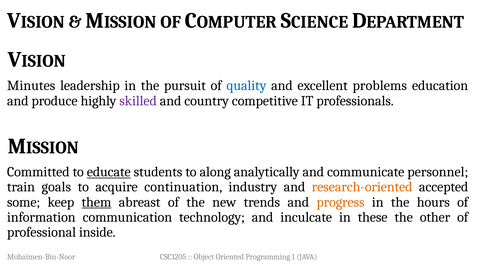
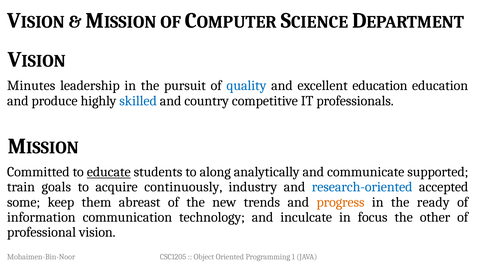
excellent problems: problems -> education
skilled colour: purple -> blue
personnel: personnel -> supported
continuation: continuation -> continuously
research-oriented colour: orange -> blue
them underline: present -> none
hours: hours -> ready
these: these -> focus
inside: inside -> vision
